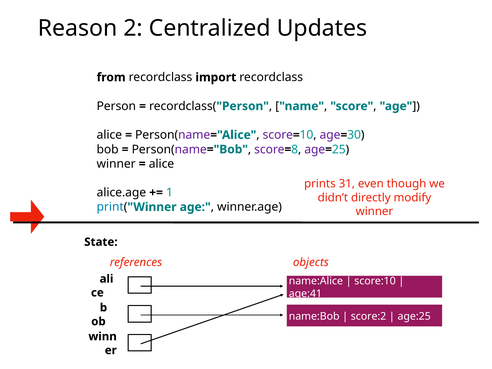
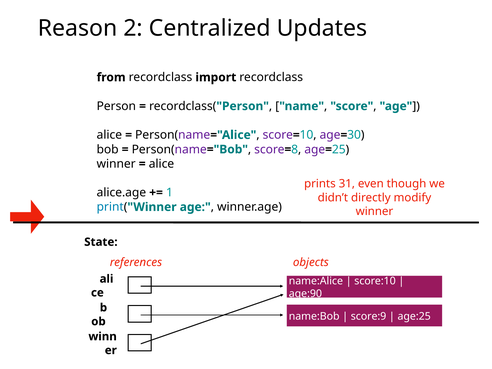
age:41: age:41 -> age:90
score:2: score:2 -> score:9
